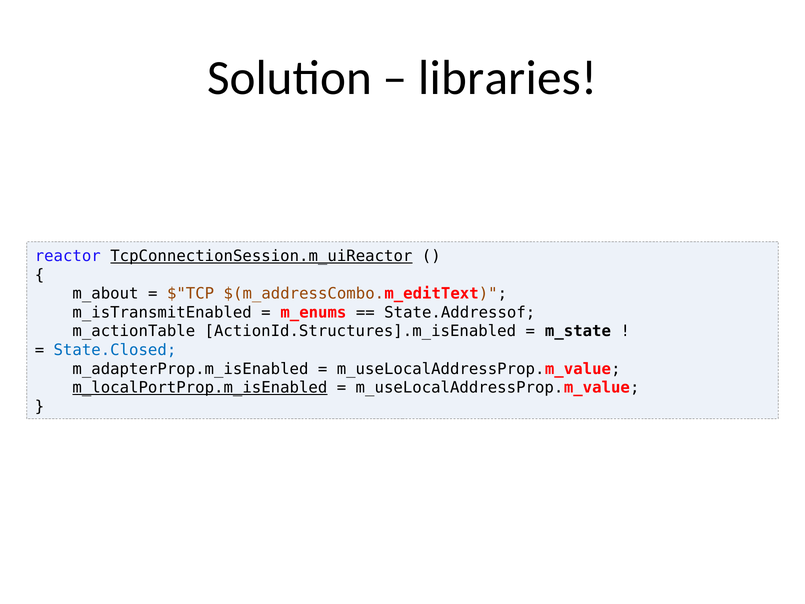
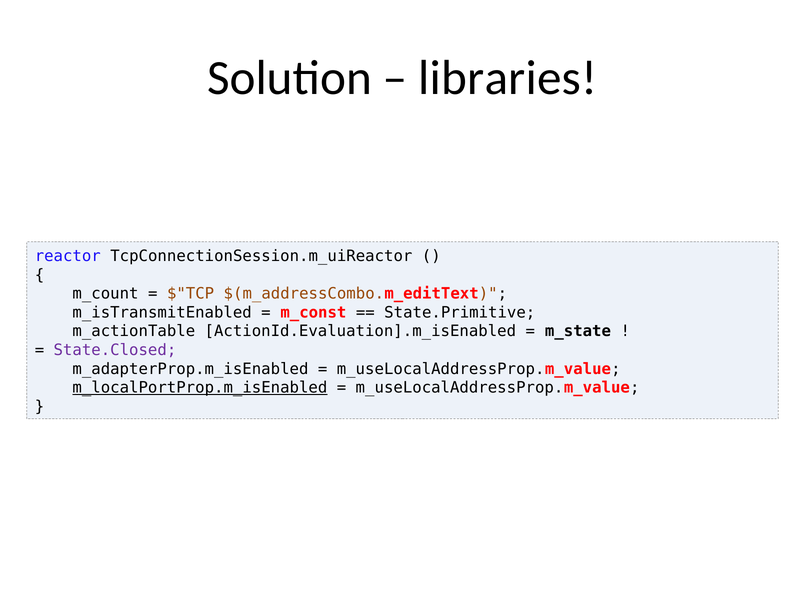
TcpConnectionSession.m_uiReactor underline: present -> none
m_about: m_about -> m_count
m_enums: m_enums -> m_const
State.Addressof: State.Addressof -> State.Primitive
ActionId.Structures].m_isEnabled: ActionId.Structures].m_isEnabled -> ActionId.Evaluation].m_isEnabled
State.Closed colour: blue -> purple
